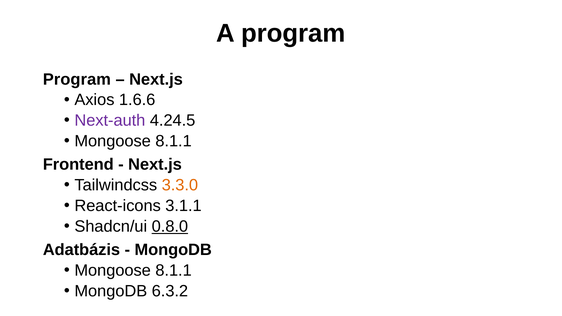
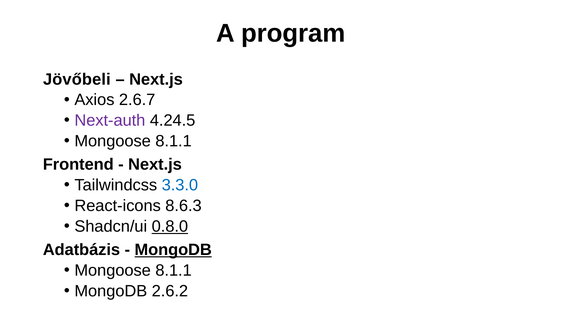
Program at (77, 79): Program -> Jövőbeli
1.6.6: 1.6.6 -> 2.6.7
3.3.0 colour: orange -> blue
3.1.1: 3.1.1 -> 8.6.3
MongoDB at (173, 250) underline: none -> present
6.3.2: 6.3.2 -> 2.6.2
